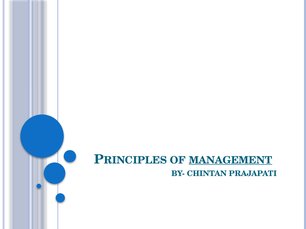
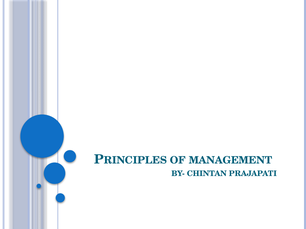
MANAGEMENT underline: present -> none
